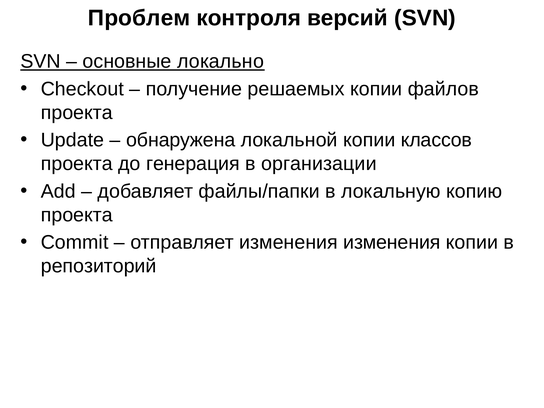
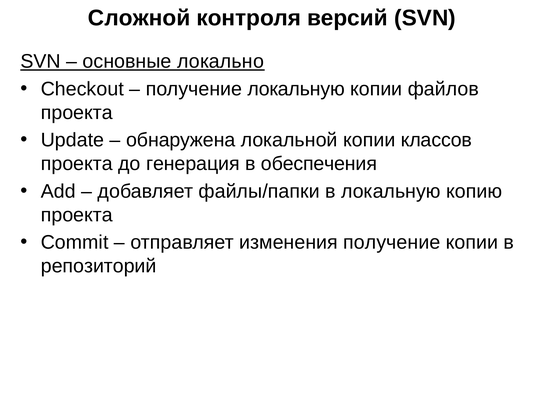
Проблем: Проблем -> Сложной
получение решаемых: решаемых -> локальную
организации: организации -> обеспечения
изменения изменения: изменения -> получение
